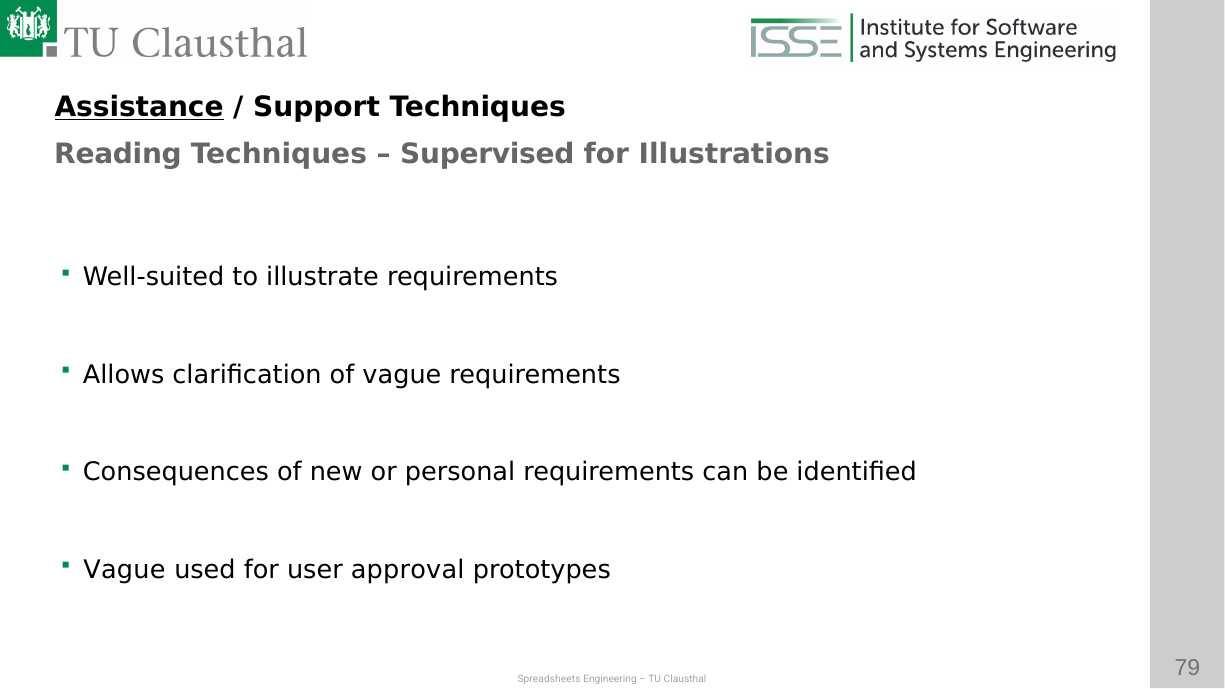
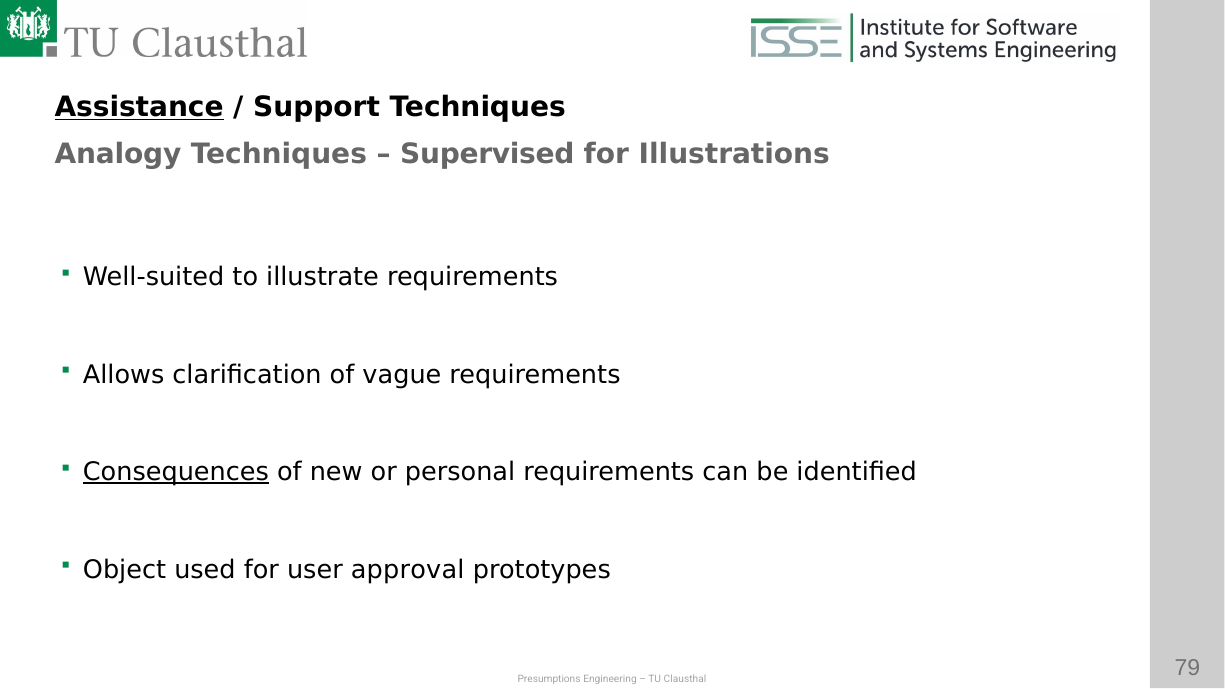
Reading: Reading -> Analogy
Consequences underline: none -> present
Vague at (124, 570): Vague -> Object
Spreadsheets: Spreadsheets -> Presumptions
